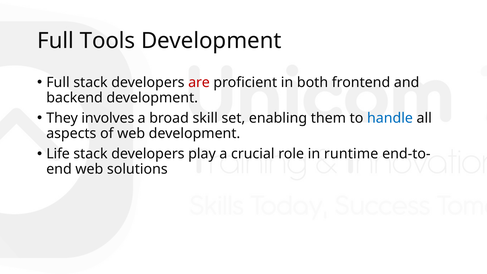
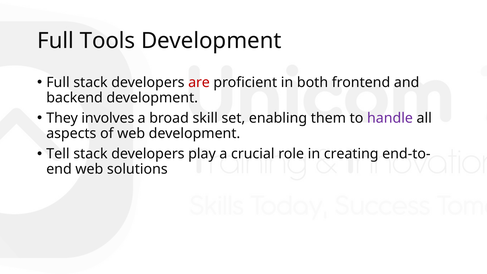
handle colour: blue -> purple
Life: Life -> Tell
runtime: runtime -> creating
